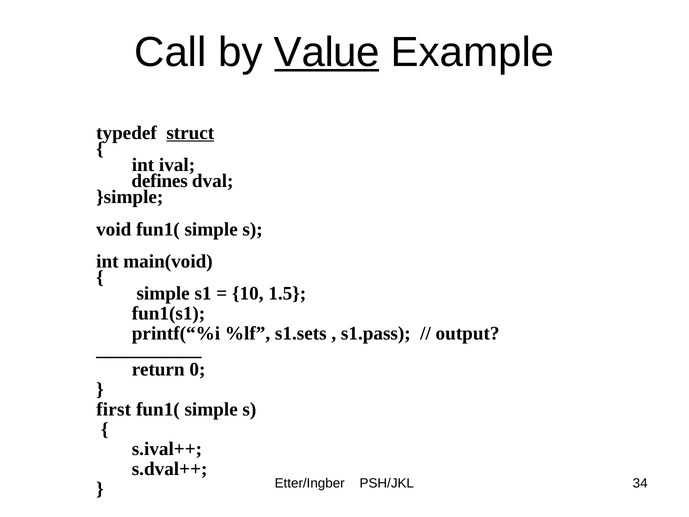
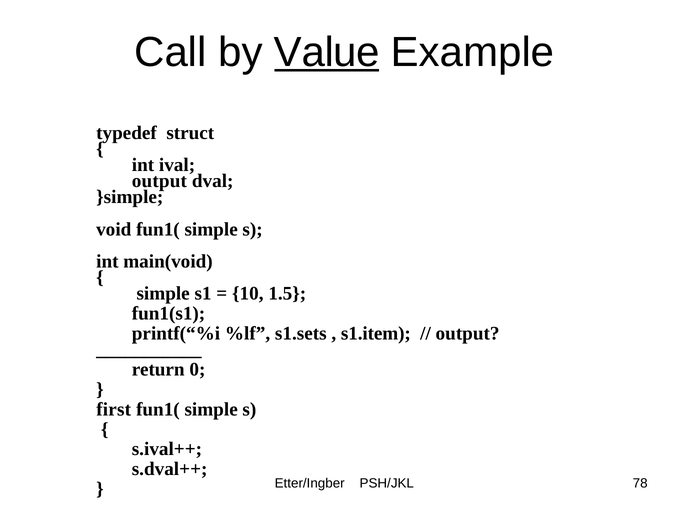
struct underline: present -> none
defines at (160, 181): defines -> output
s1.pass: s1.pass -> s1.item
34: 34 -> 78
